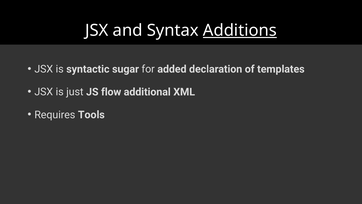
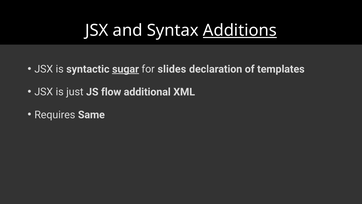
sugar underline: none -> present
added: added -> slides
Tools: Tools -> Same
